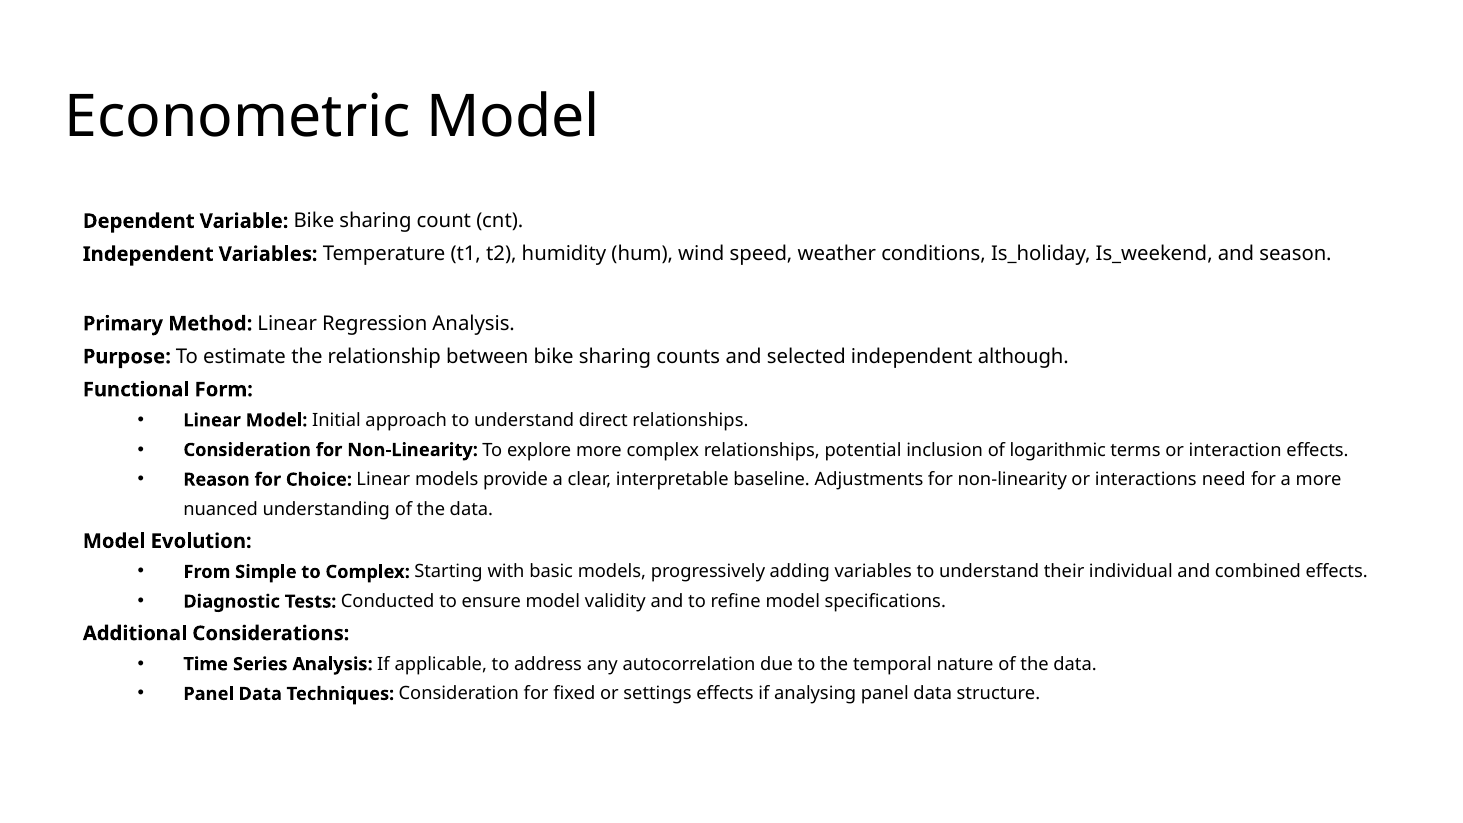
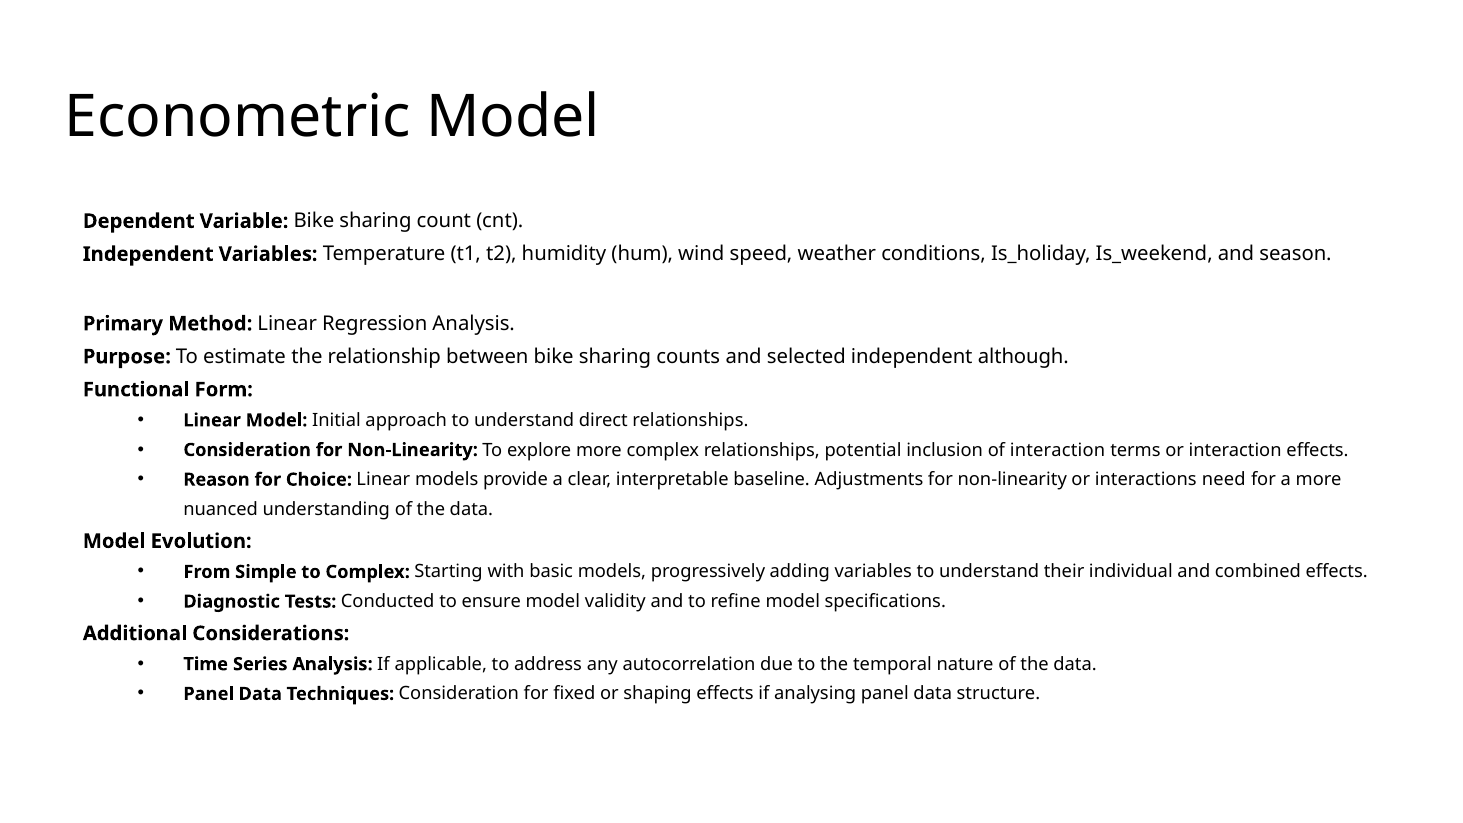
of logarithmic: logarithmic -> interaction
settings: settings -> shaping
